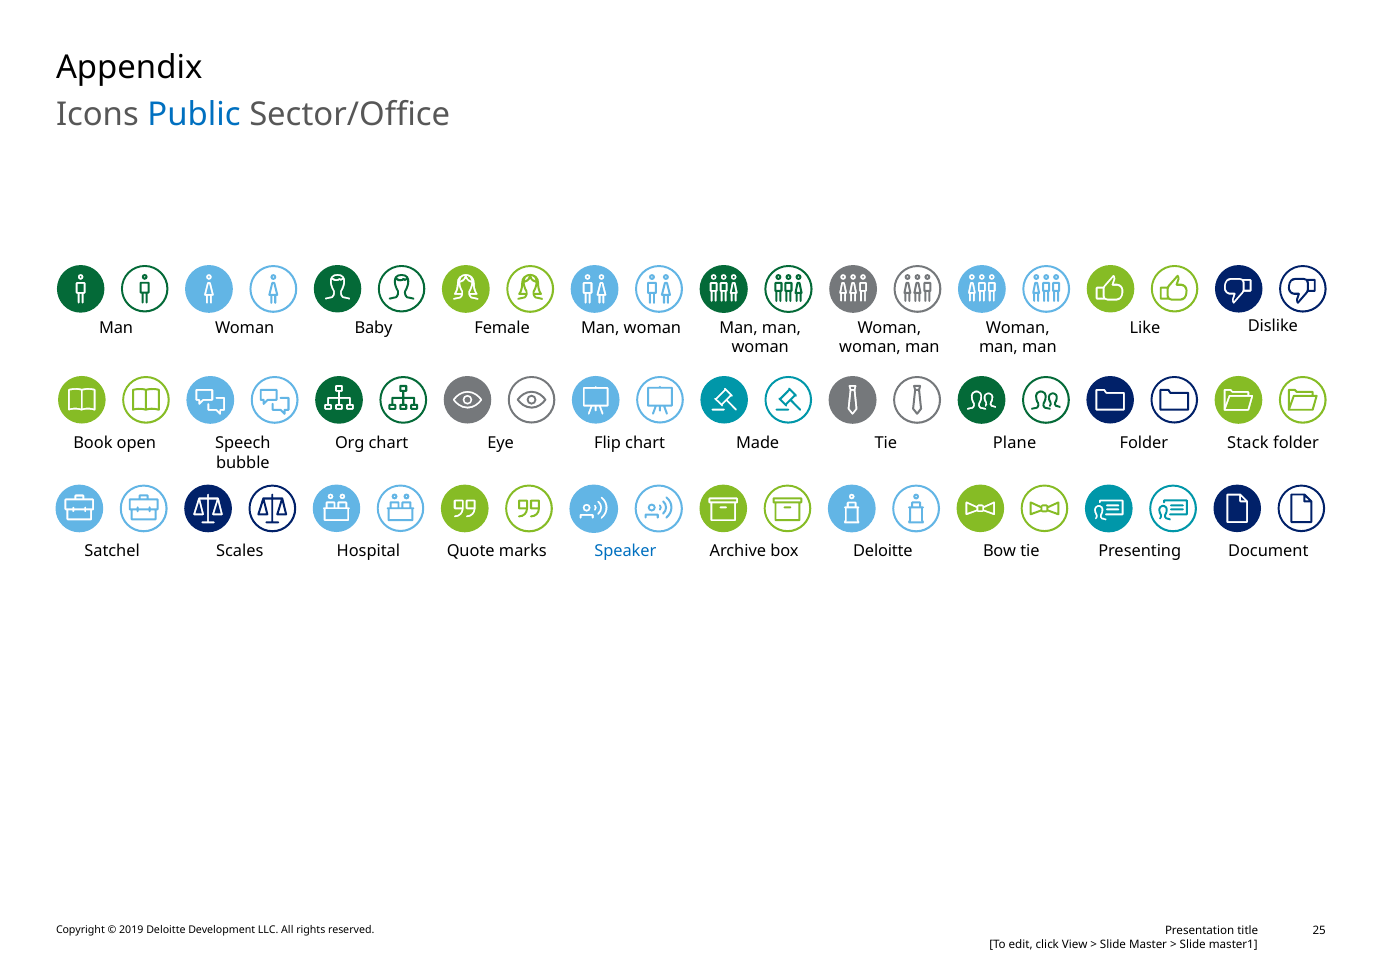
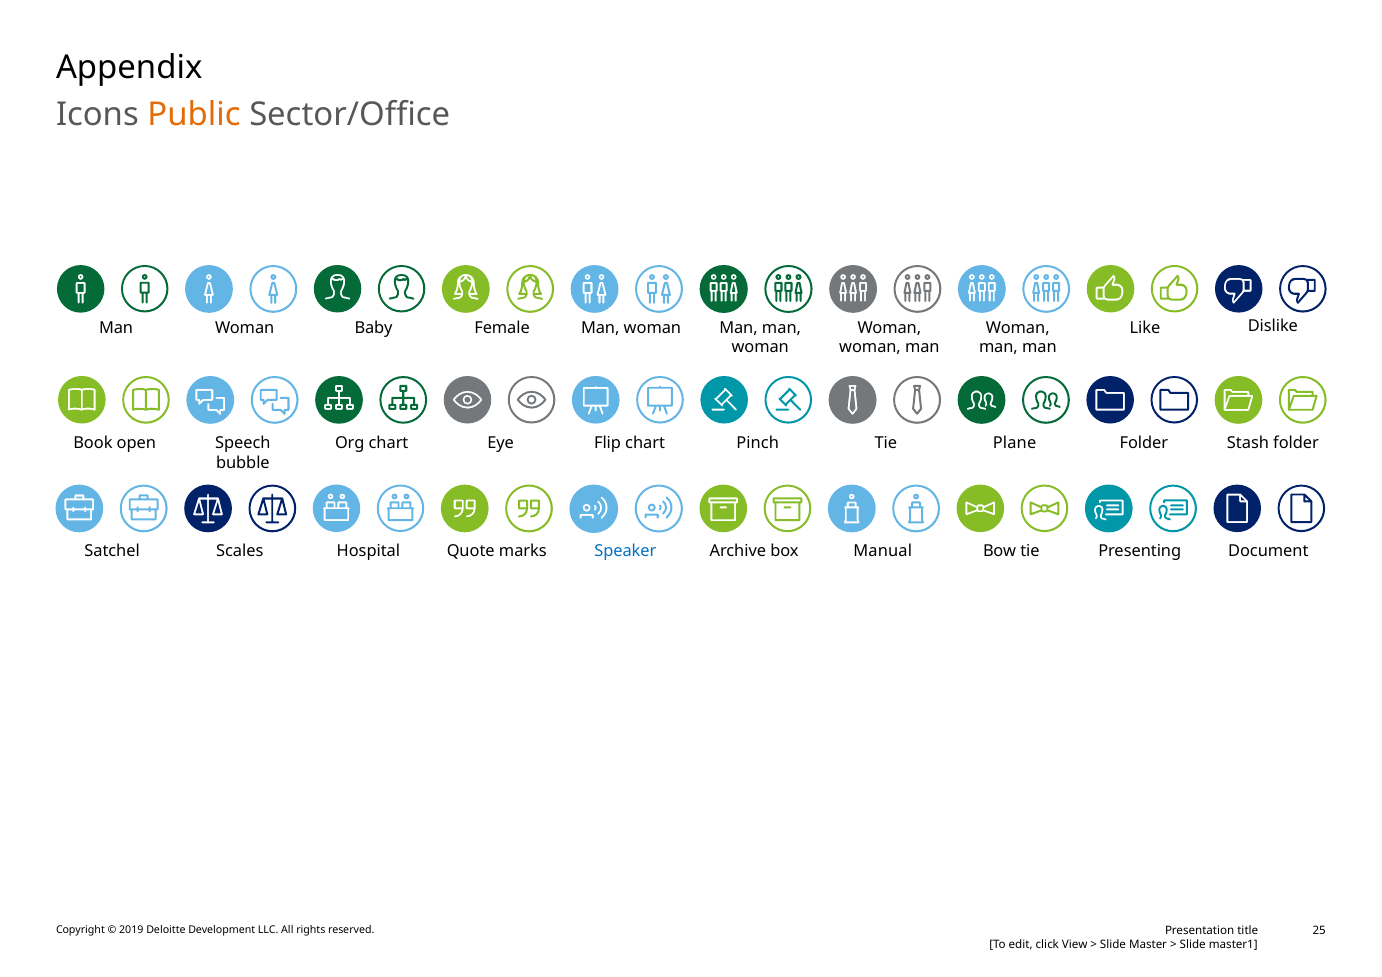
Public colour: blue -> orange
Made: Made -> Pinch
Stack: Stack -> Stash
Deloitte at (883, 551): Deloitte -> Manual
